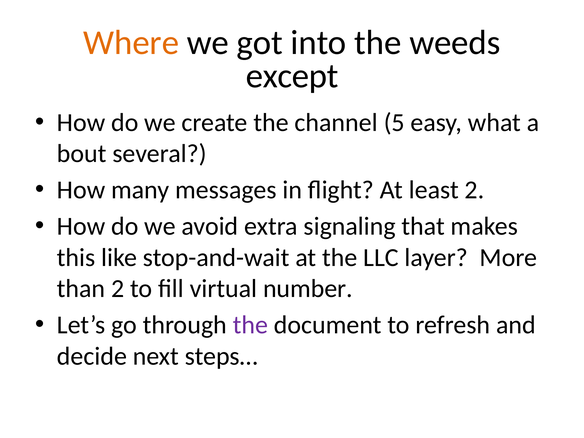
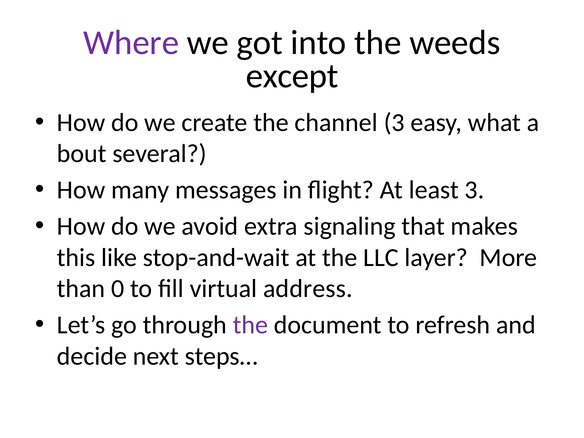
Where colour: orange -> purple
channel 5: 5 -> 3
least 2: 2 -> 3
than 2: 2 -> 0
number: number -> address
